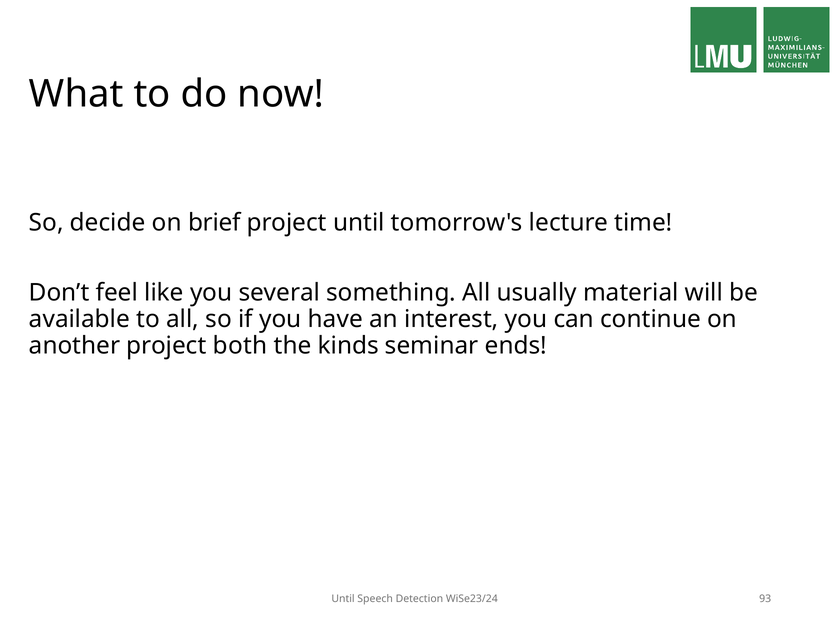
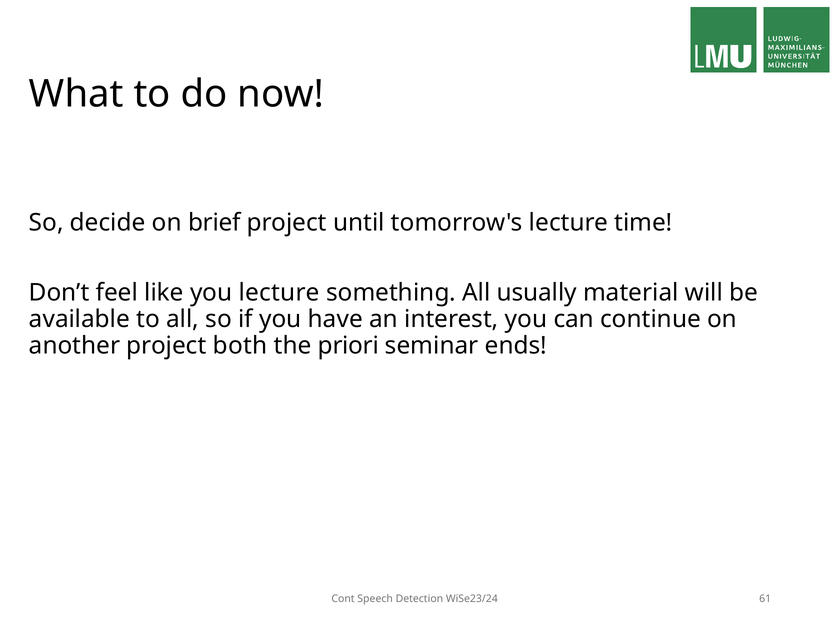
you several: several -> lecture
kinds: kinds -> priori
Until at (343, 598): Until -> Cont
93: 93 -> 61
